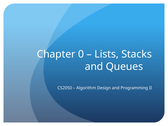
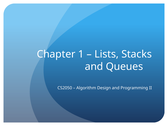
0: 0 -> 1
